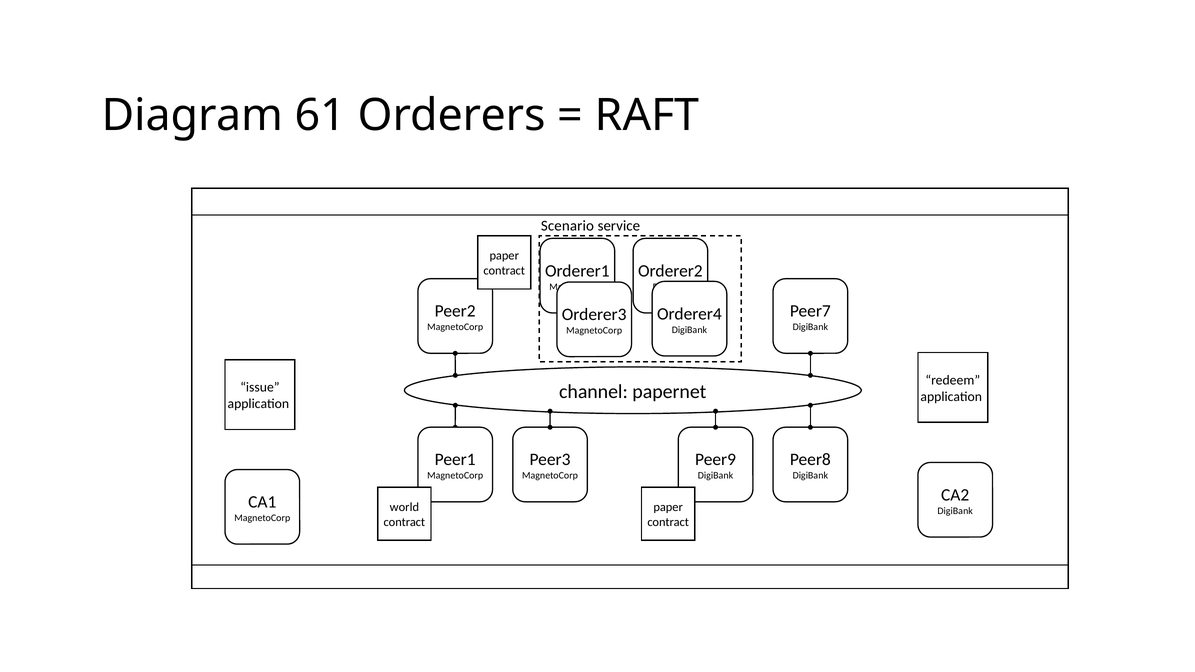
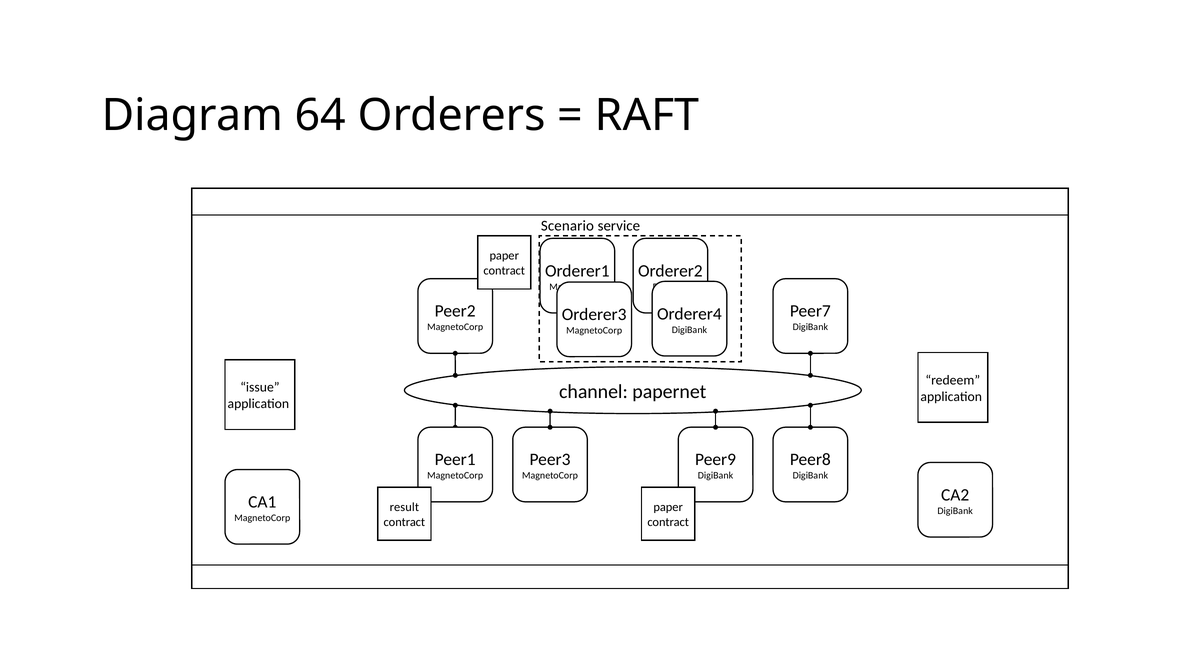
61: 61 -> 64
world: world -> result
